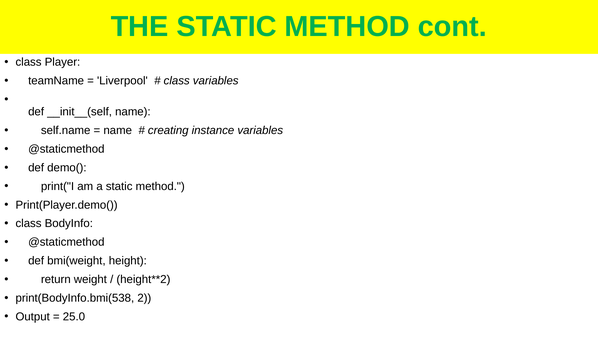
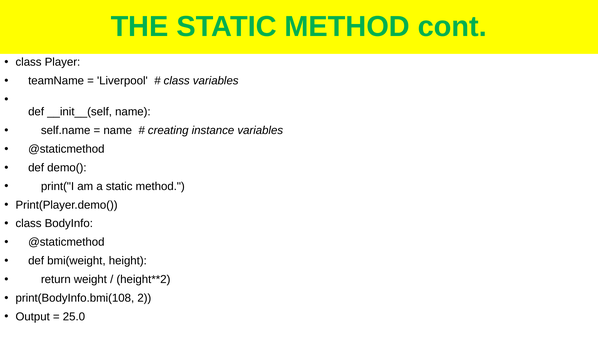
print(BodyInfo.bmi(538: print(BodyInfo.bmi(538 -> print(BodyInfo.bmi(108
